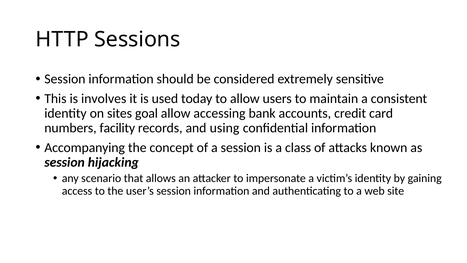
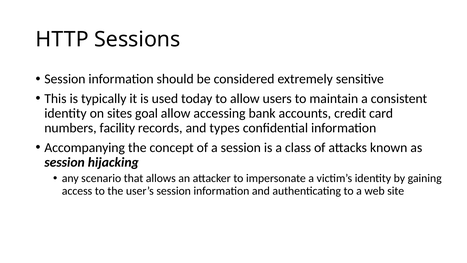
involves: involves -> typically
using: using -> types
